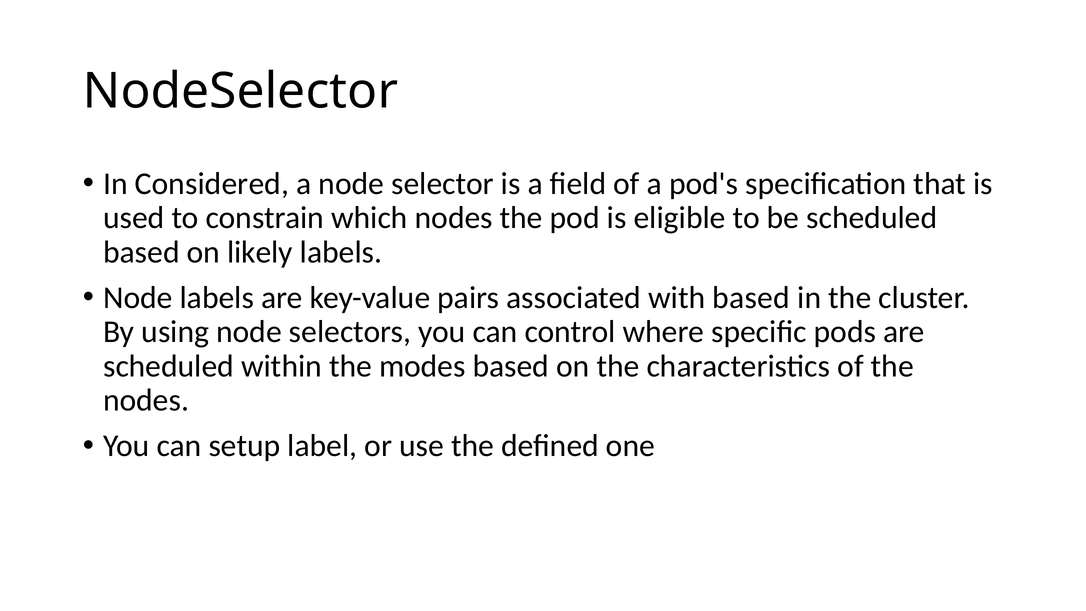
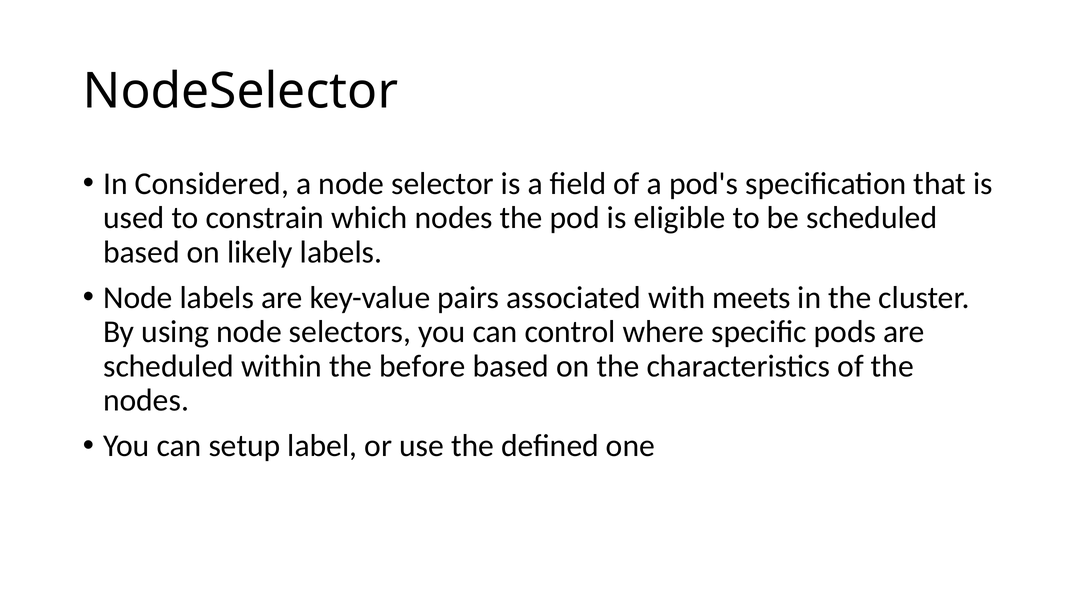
with based: based -> meets
modes: modes -> before
